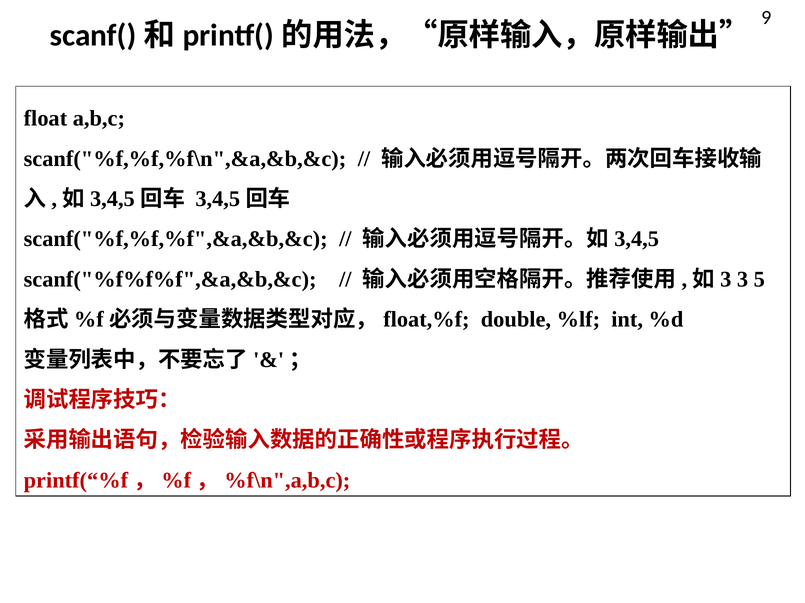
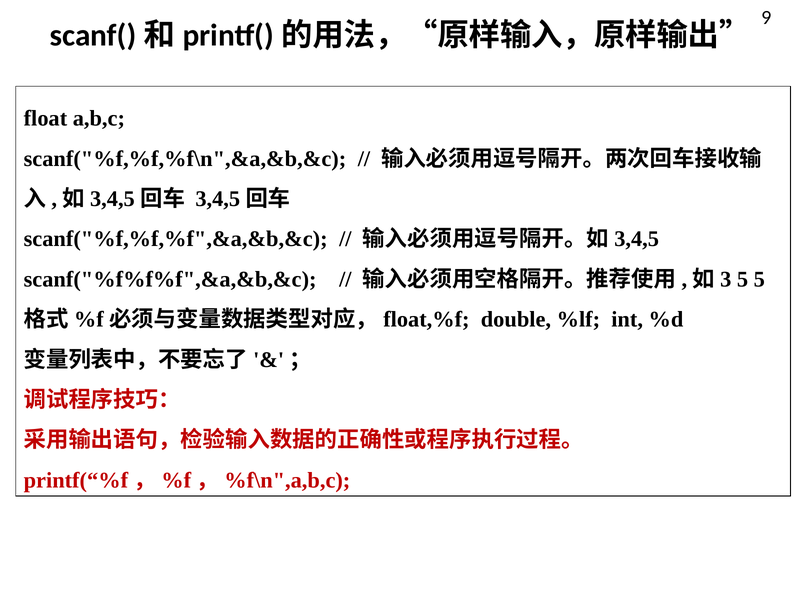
3 at (742, 280): 3 -> 5
